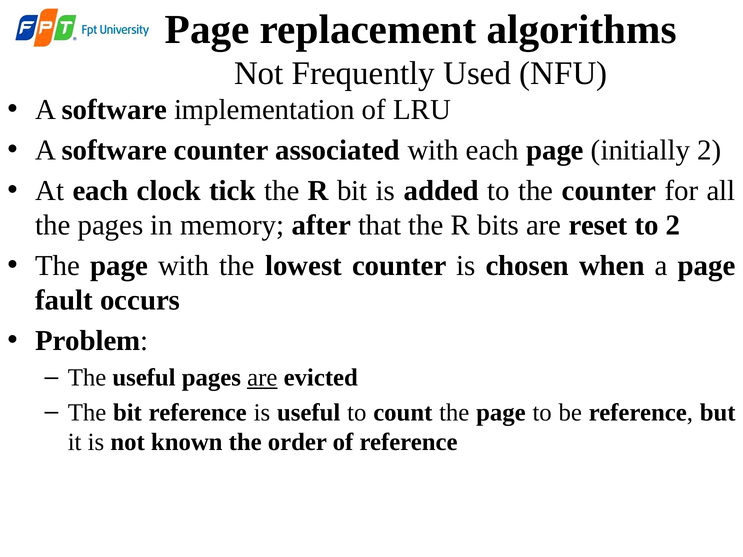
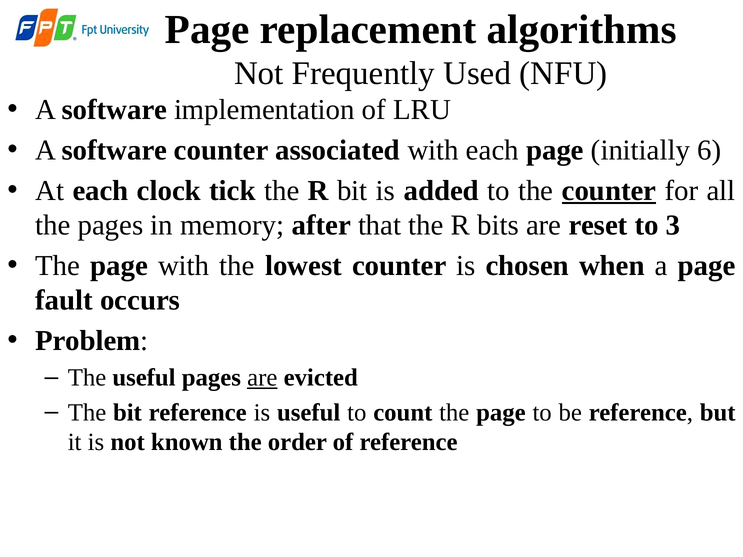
initially 2: 2 -> 6
counter at (609, 191) underline: none -> present
to 2: 2 -> 3
